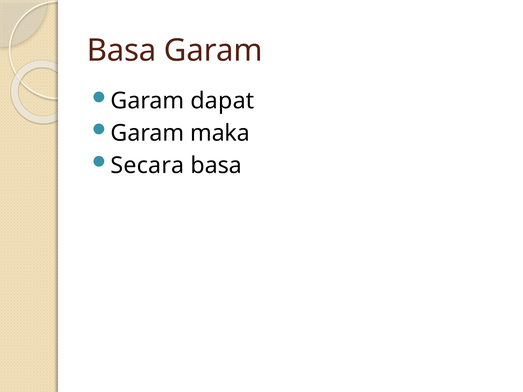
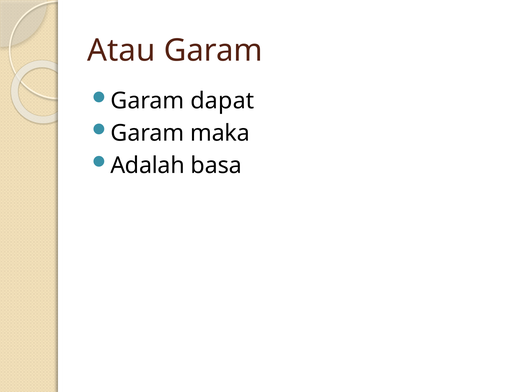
Basa at (122, 51): Basa -> Atau
Secara: Secara -> Adalah
